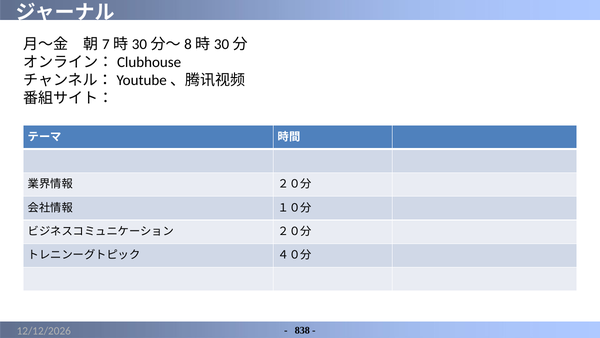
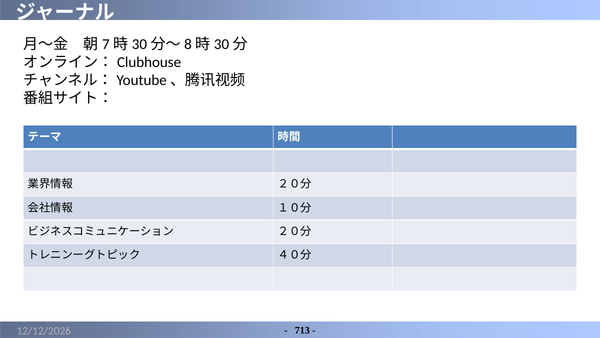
838: 838 -> 713
